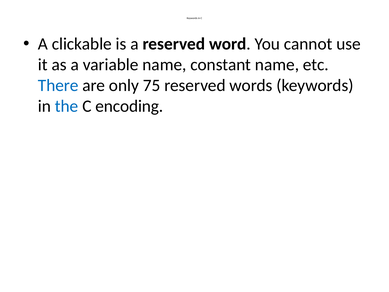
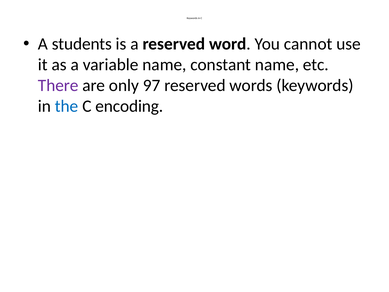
clickable: clickable -> students
There colour: blue -> purple
75: 75 -> 97
